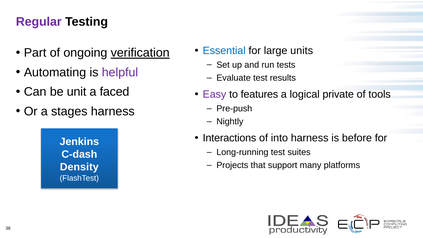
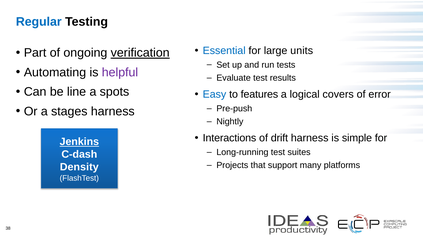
Regular colour: purple -> blue
unit: unit -> line
faced: faced -> spots
Easy colour: purple -> blue
private: private -> covers
tools: tools -> error
into: into -> drift
before: before -> simple
Jenkins underline: none -> present
